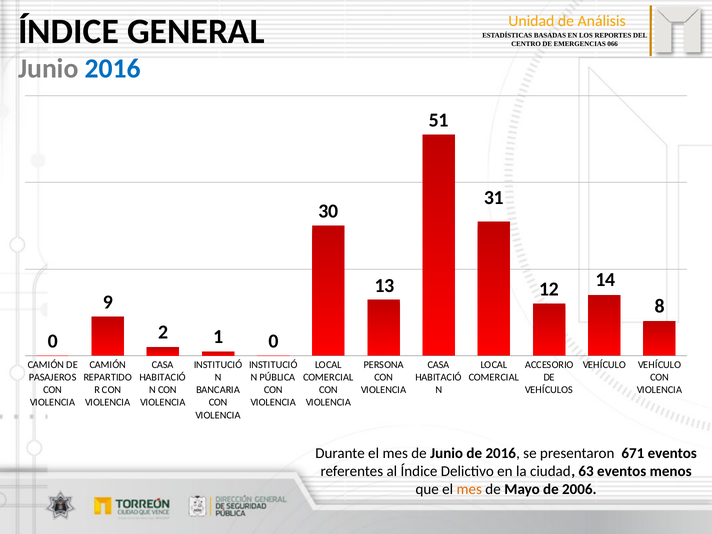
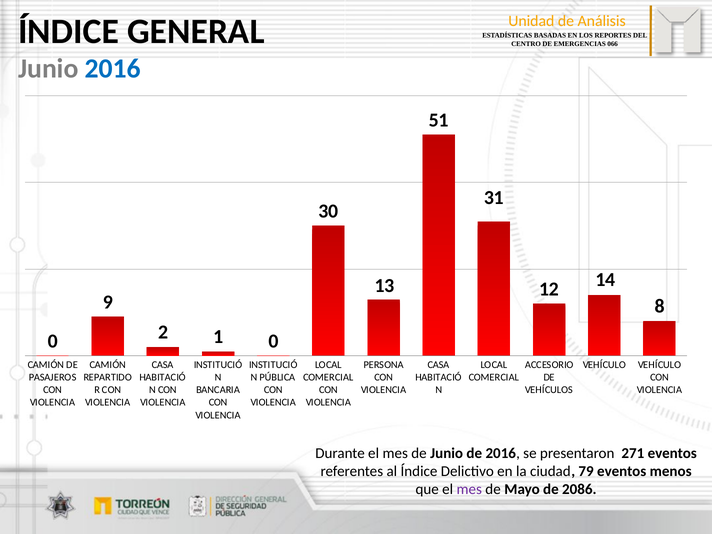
671: 671 -> 271
63: 63 -> 79
mes at (469, 489) colour: orange -> purple
2006: 2006 -> 2086
